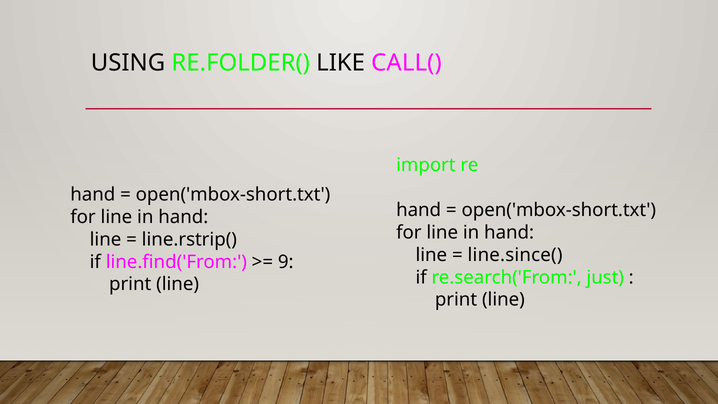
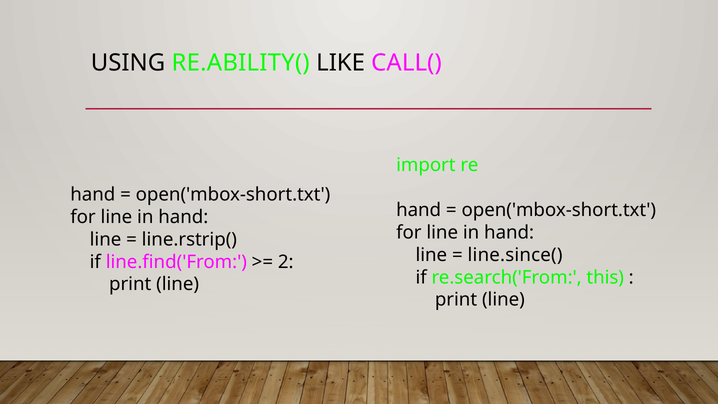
RE.FOLDER(: RE.FOLDER( -> RE.ABILITY(
9: 9 -> 2
just: just -> this
